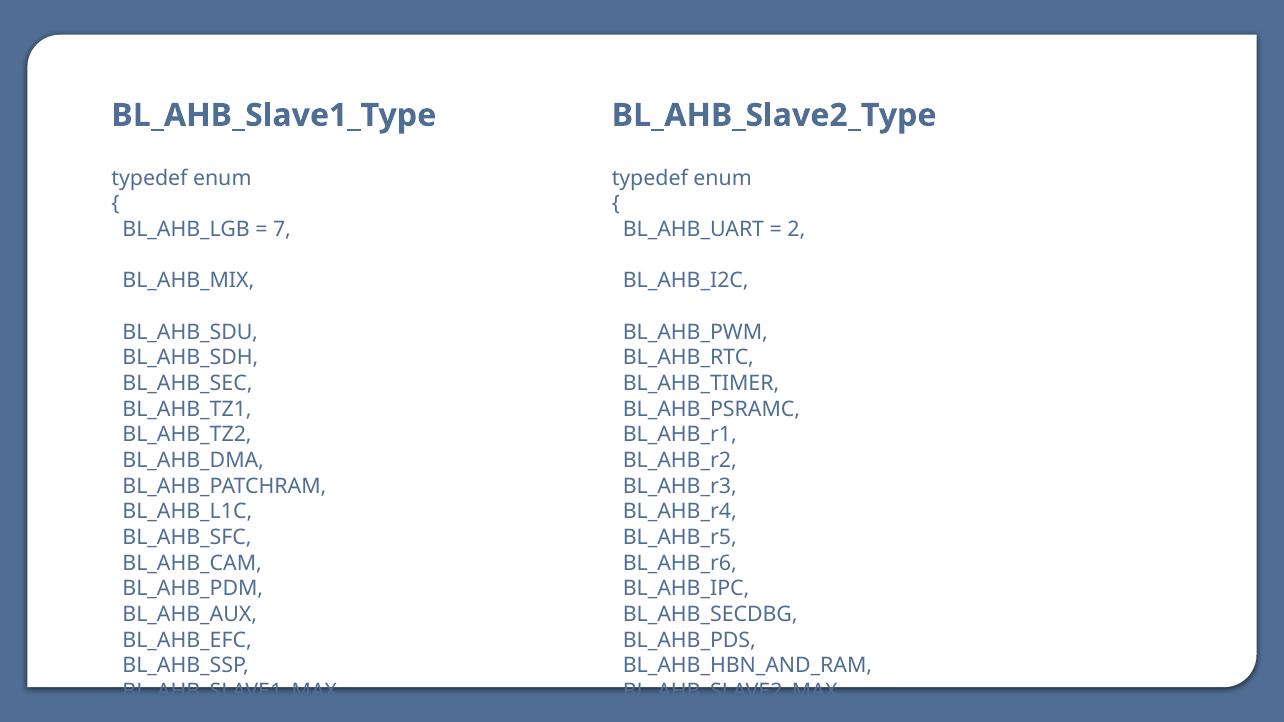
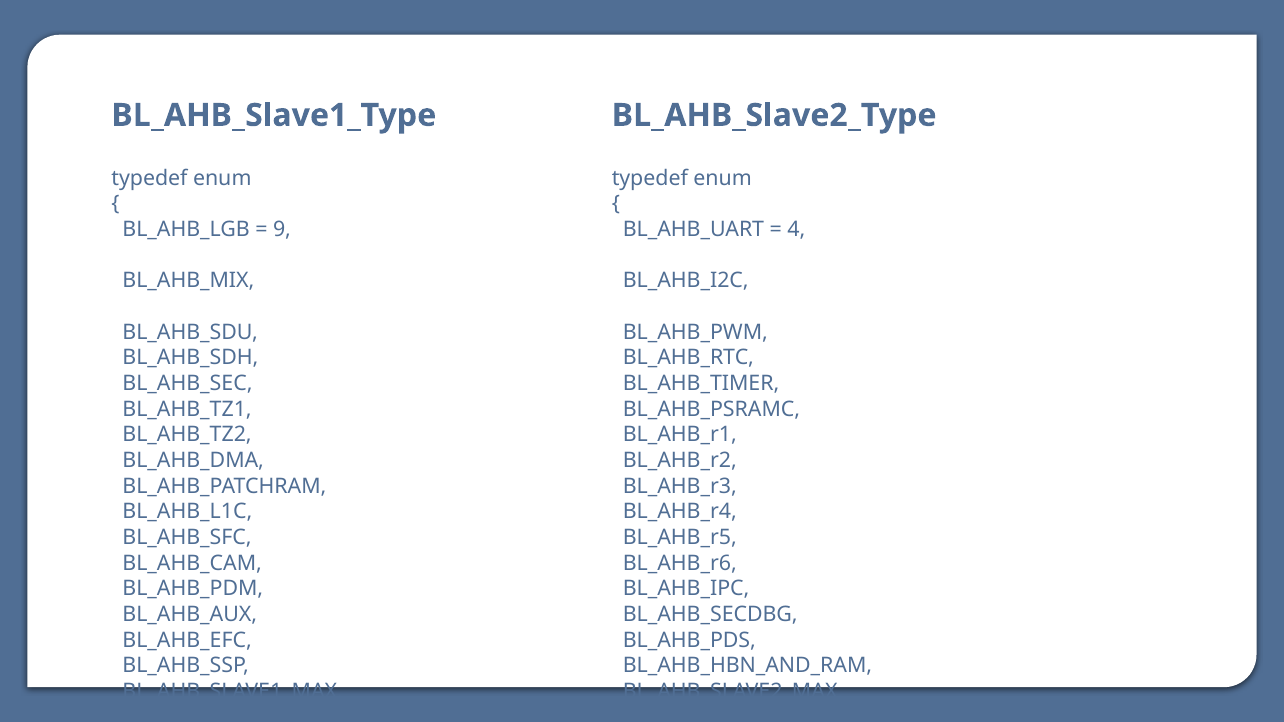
7: 7 -> 9
2: 2 -> 4
